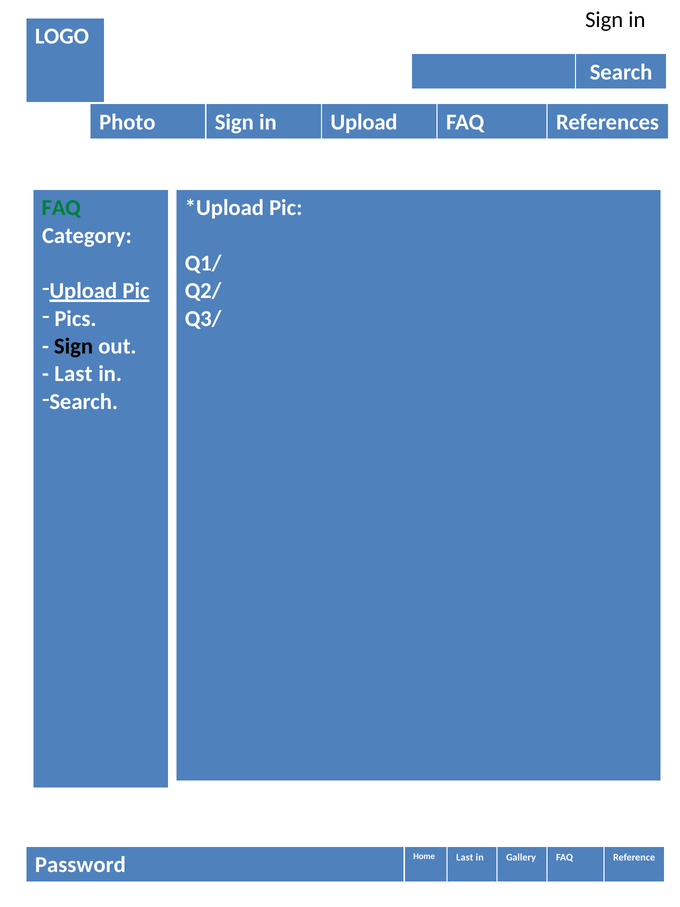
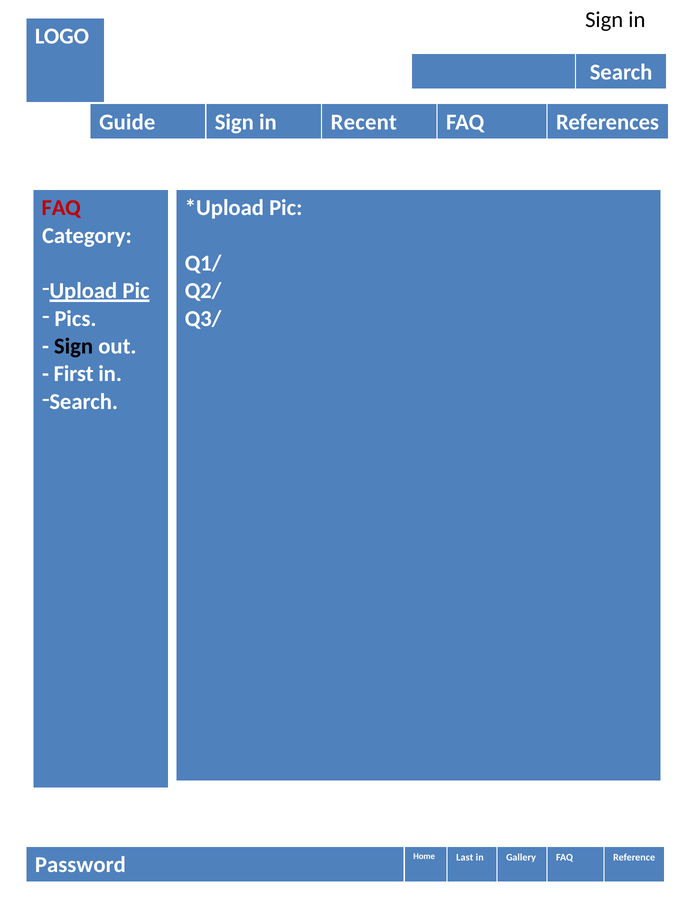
Photo: Photo -> Guide
in Upload: Upload -> Recent
FAQ at (61, 208) colour: green -> red
Last at (73, 374): Last -> First
